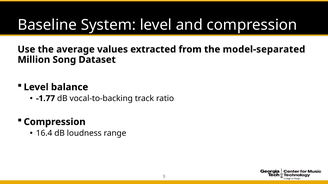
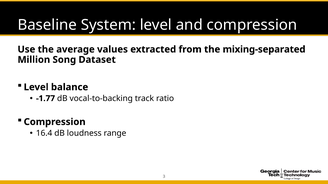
model-separated: model-separated -> mixing-separated
